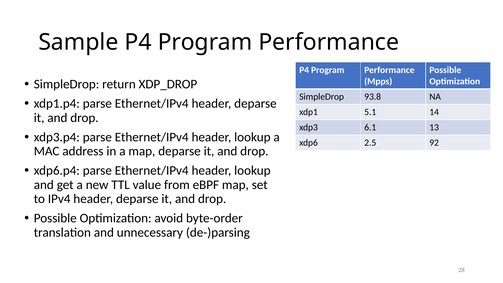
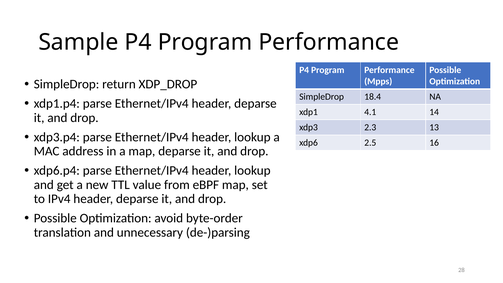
93.8: 93.8 -> 18.4
5.1: 5.1 -> 4.1
6.1: 6.1 -> 2.3
92: 92 -> 16
